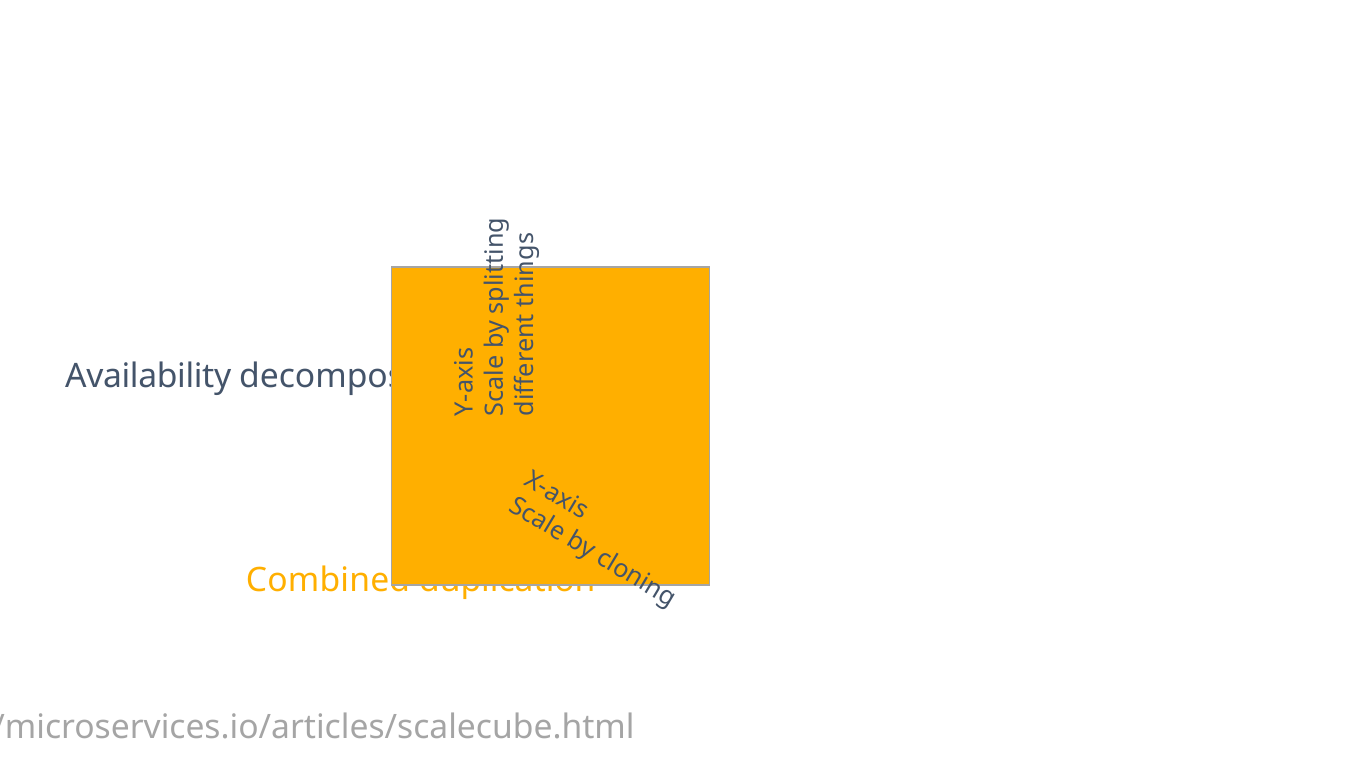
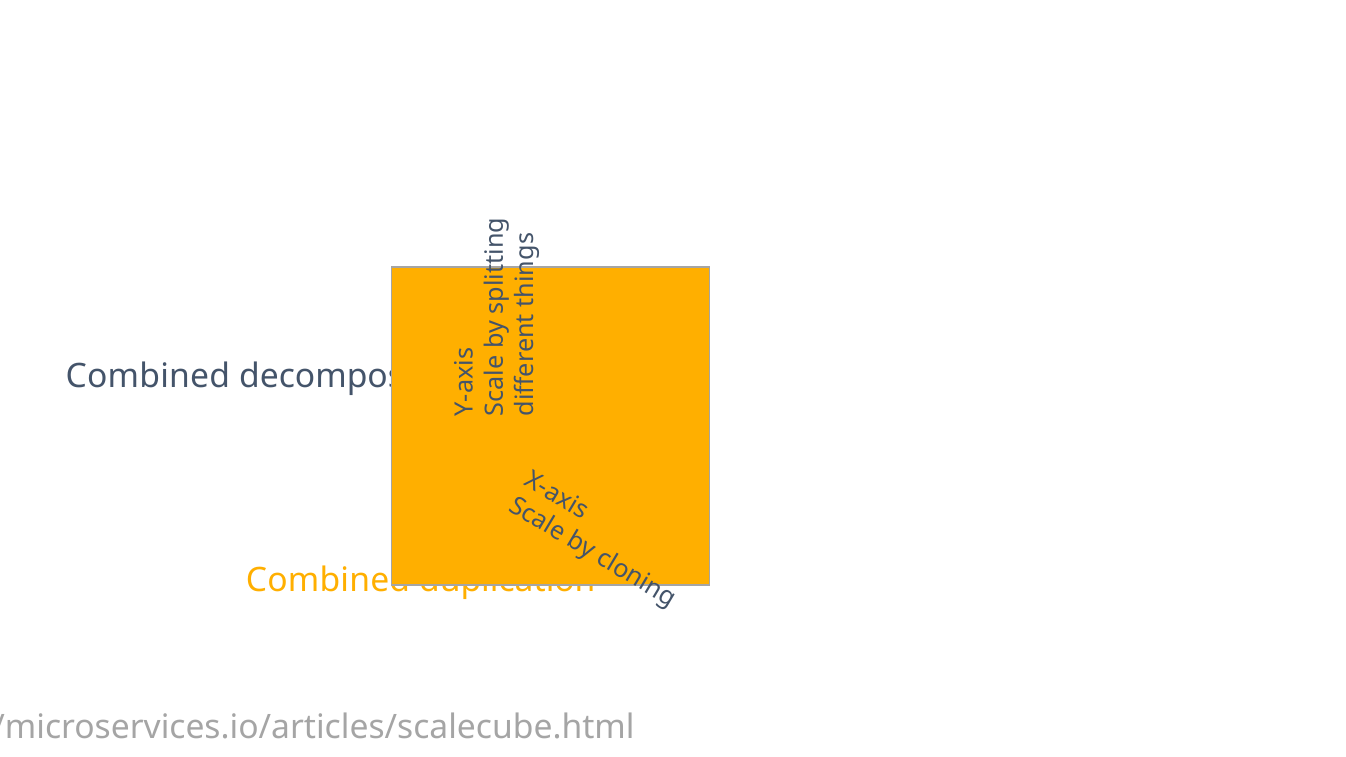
Availability at (148, 377): Availability -> Combined
